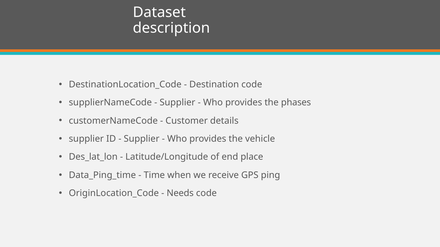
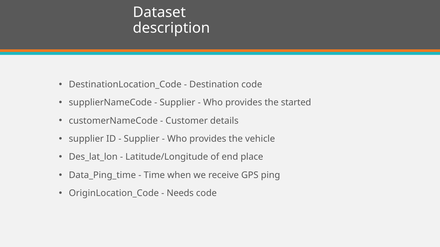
phases: phases -> started
